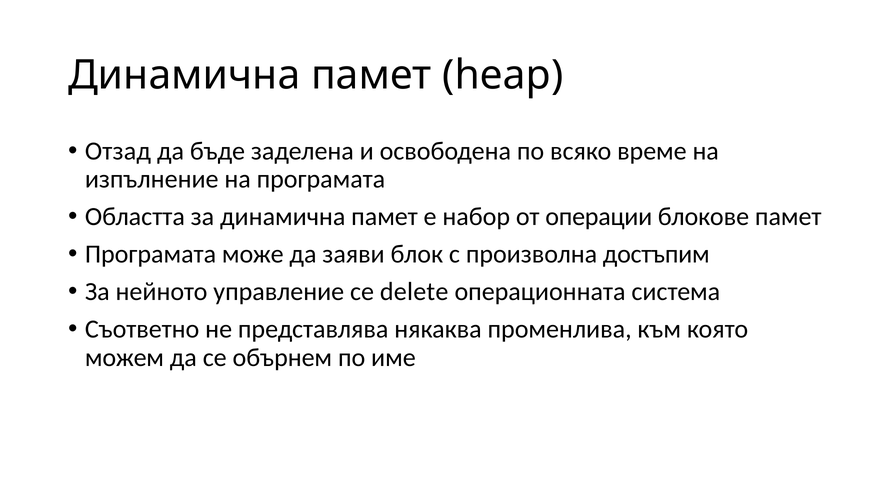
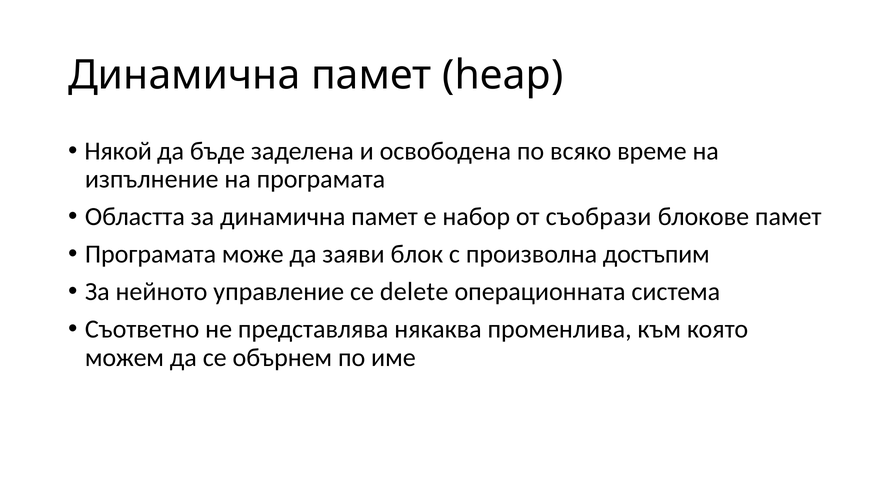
Отзад: Отзад -> Някой
операции: операции -> съобрази
